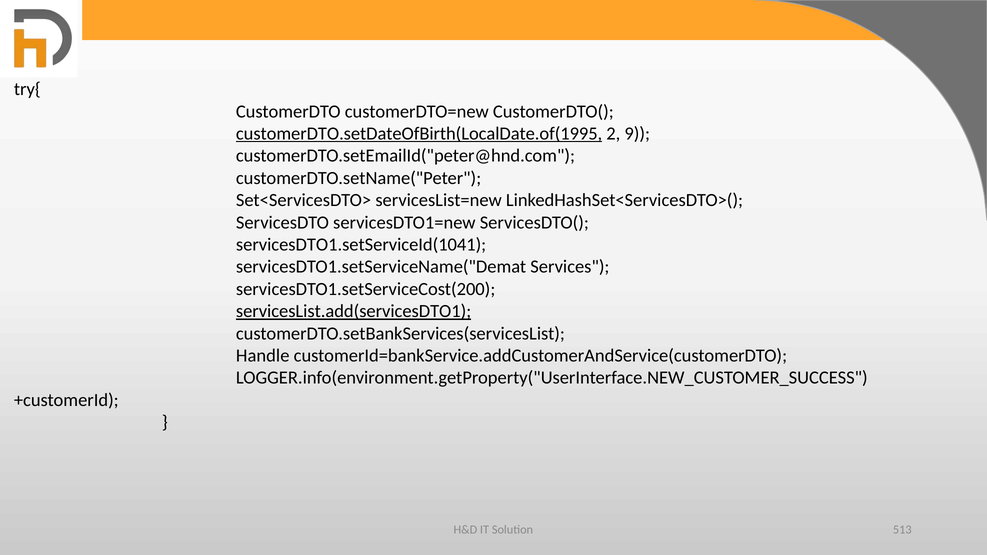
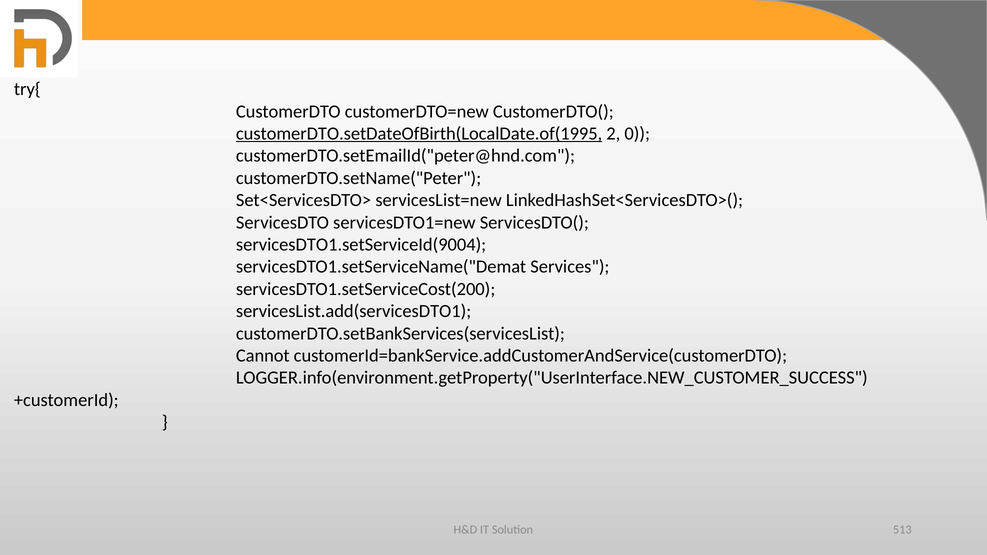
9: 9 -> 0
servicesDTO1.setServiceId(1041: servicesDTO1.setServiceId(1041 -> servicesDTO1.setServiceId(9004
servicesList.add(servicesDTO1 underline: present -> none
Handle: Handle -> Cannot
